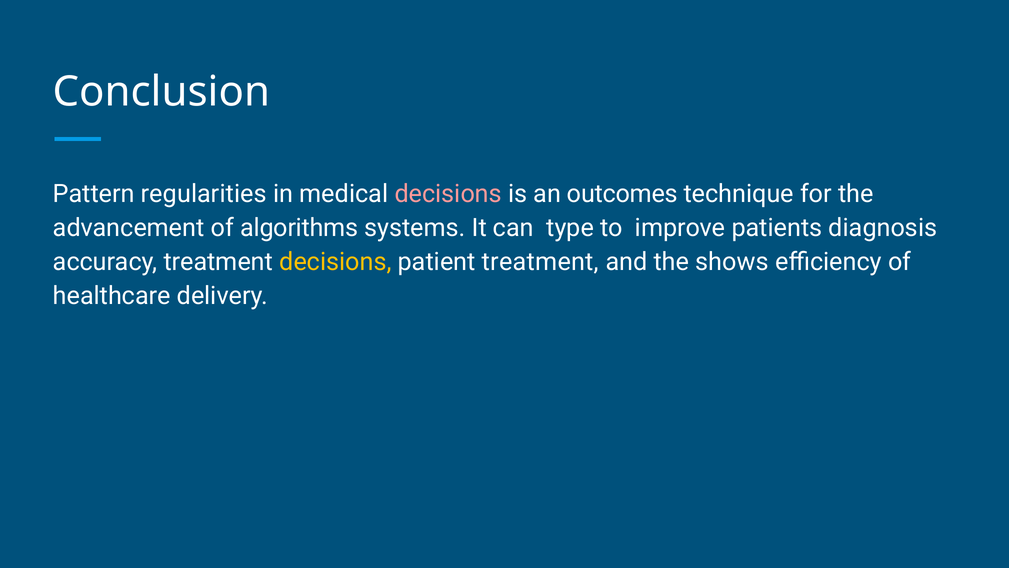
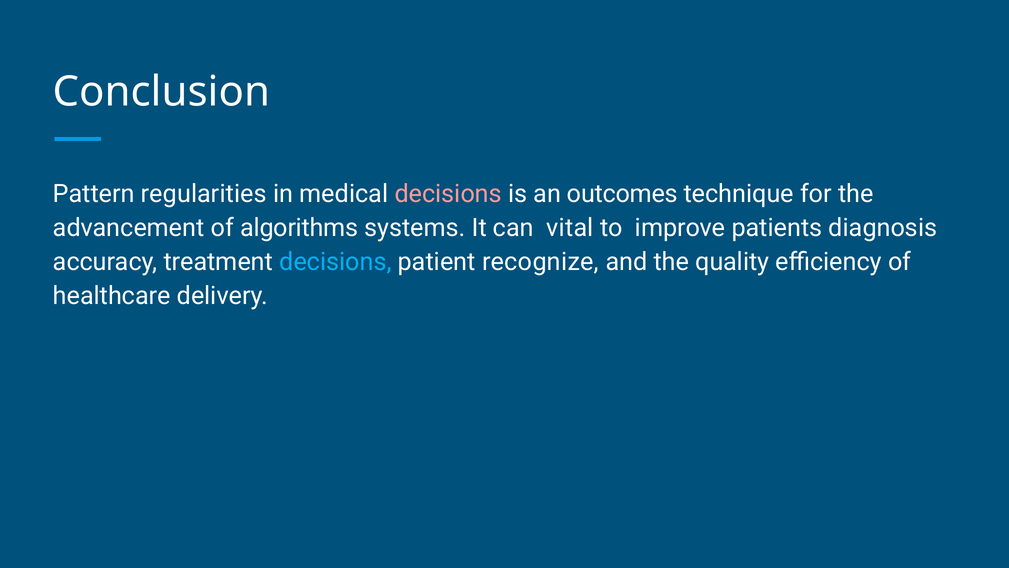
type: type -> vital
decisions at (335, 262) colour: yellow -> light blue
patient treatment: treatment -> recognize
shows: shows -> quality
